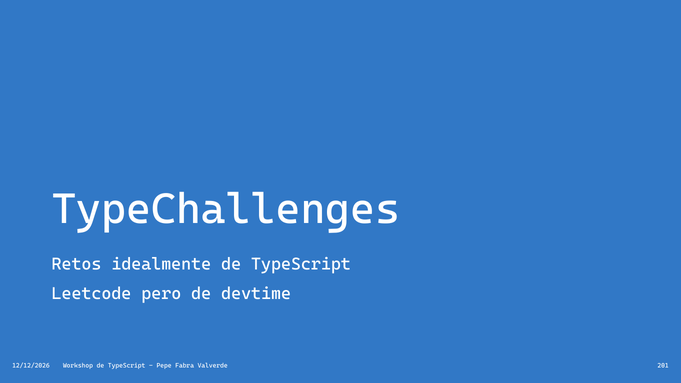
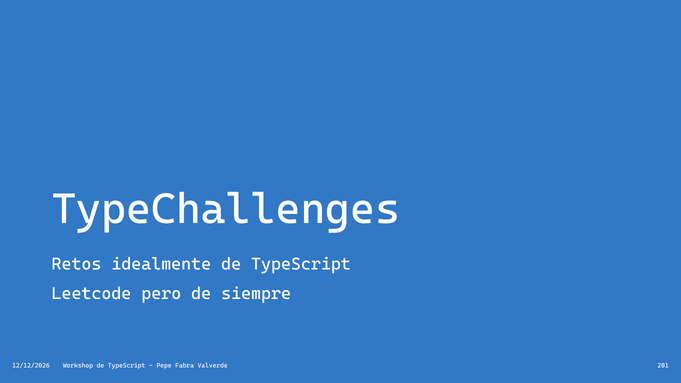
devtime: devtime -> siempre
